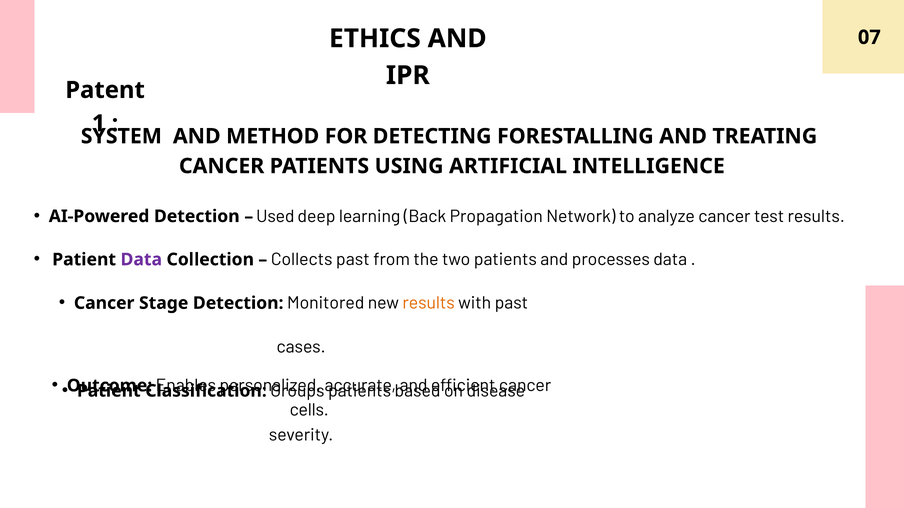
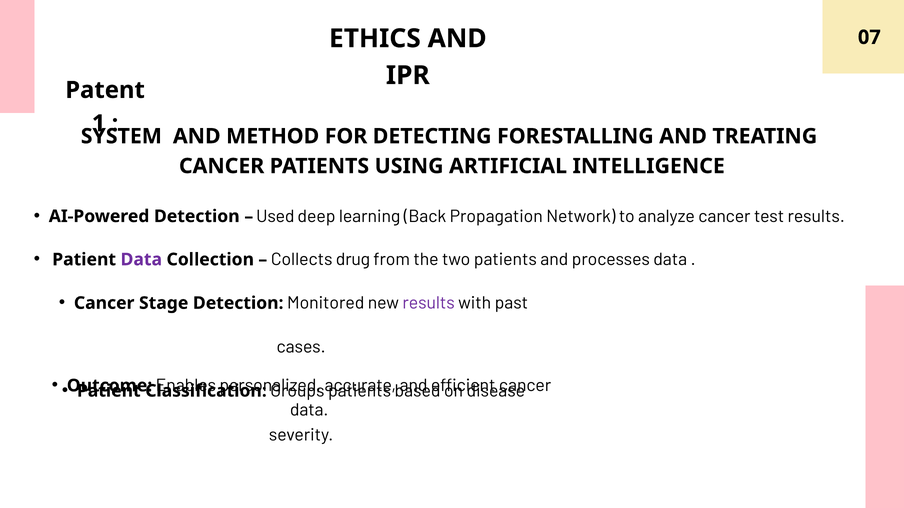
Collects past: past -> drug
results at (429, 303) colour: orange -> purple
cells at (309, 411): cells -> data
